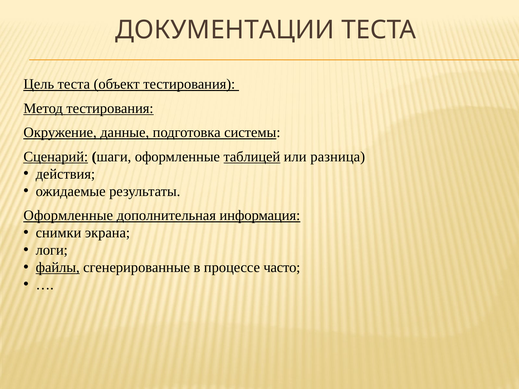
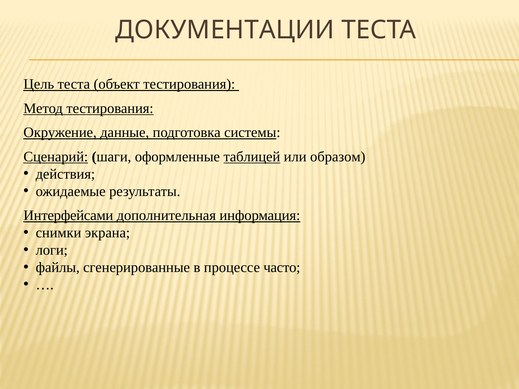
разница: разница -> образом
Оформленные at (68, 216): Оформленные -> Интерфейсами
файлы underline: present -> none
